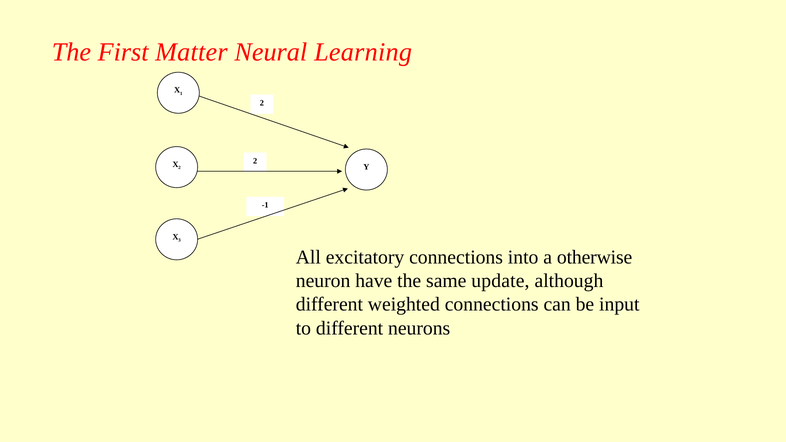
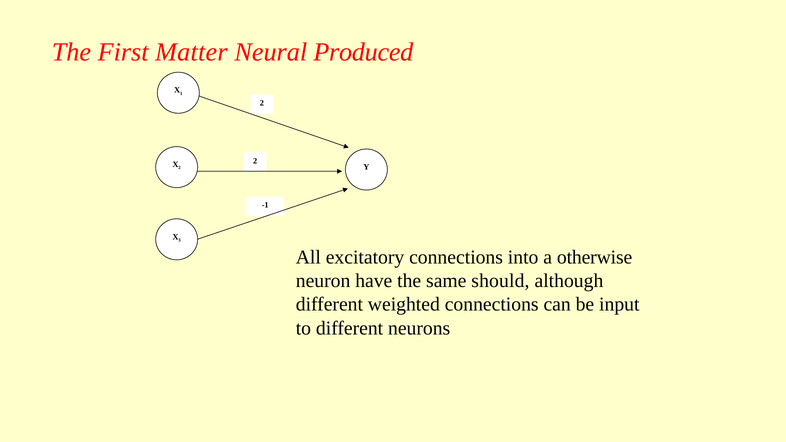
Learning: Learning -> Produced
update: update -> should
